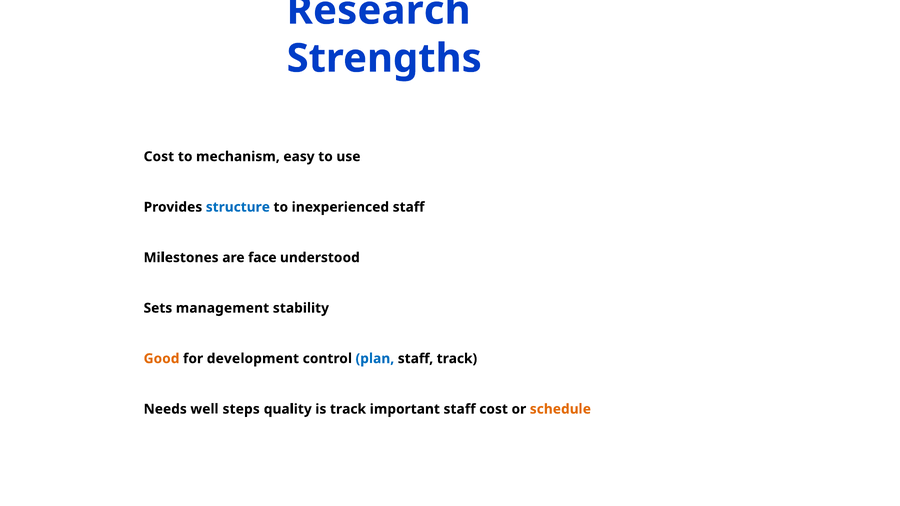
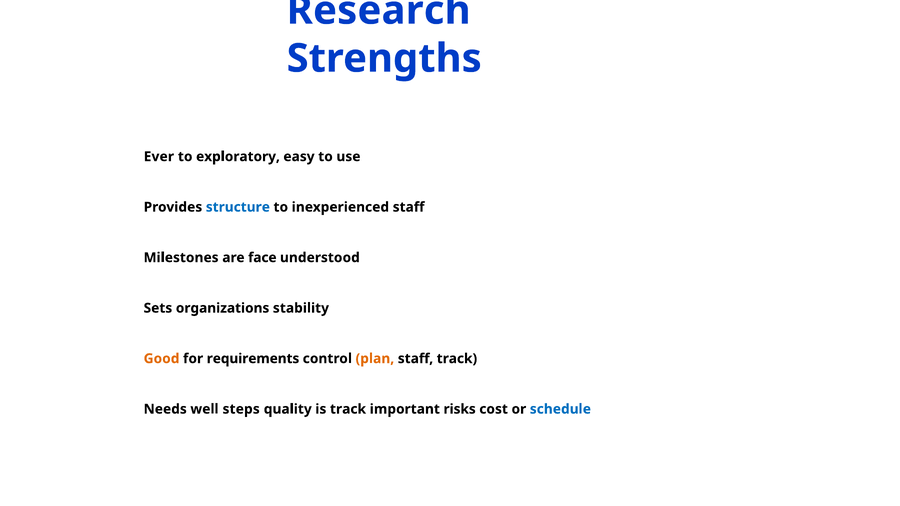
Cost at (159, 157): Cost -> Ever
mechanism: mechanism -> exploratory
management: management -> organizations
development: development -> requirements
plan colour: blue -> orange
important staff: staff -> risks
schedule colour: orange -> blue
